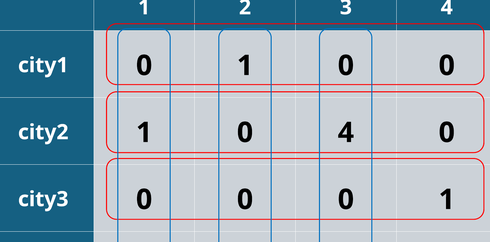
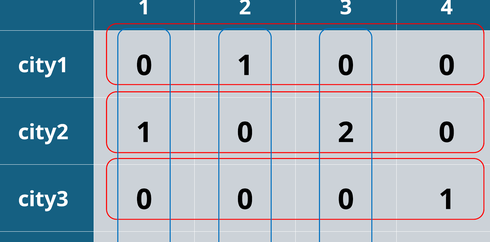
0 4: 4 -> 2
